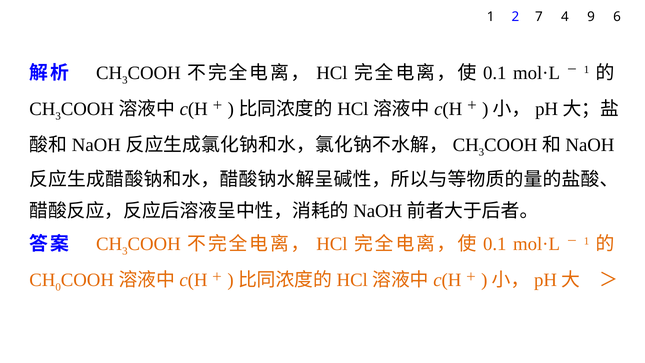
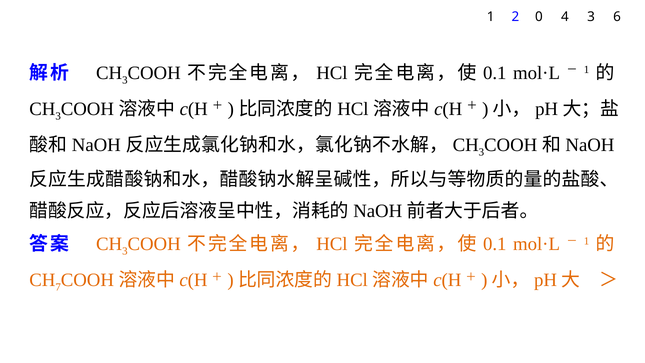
7: 7 -> 0
4 9: 9 -> 3
0: 0 -> 7
